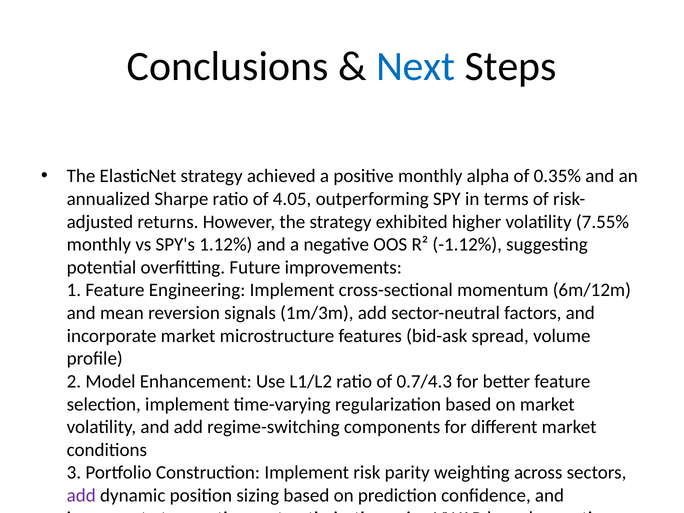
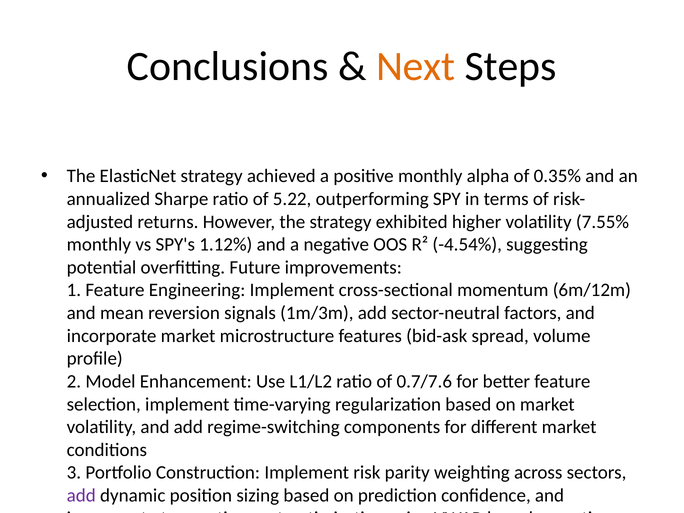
Next colour: blue -> orange
4.05: 4.05 -> 5.22
-1.12%: -1.12% -> -4.54%
0.7/4.3: 0.7/4.3 -> 0.7/7.6
